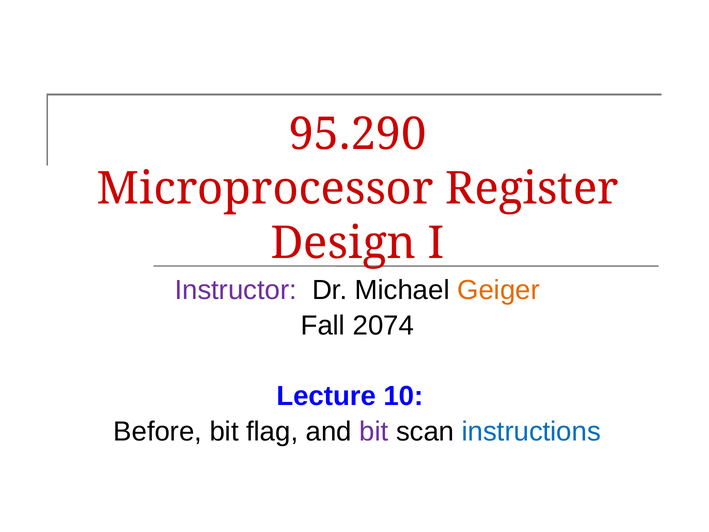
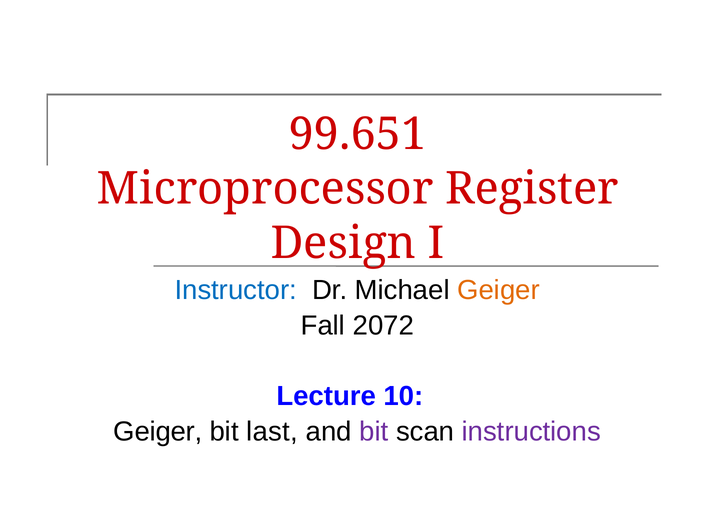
95.290: 95.290 -> 99.651
Instructor colour: purple -> blue
2074: 2074 -> 2072
Before at (158, 431): Before -> Geiger
flag: flag -> last
instructions colour: blue -> purple
